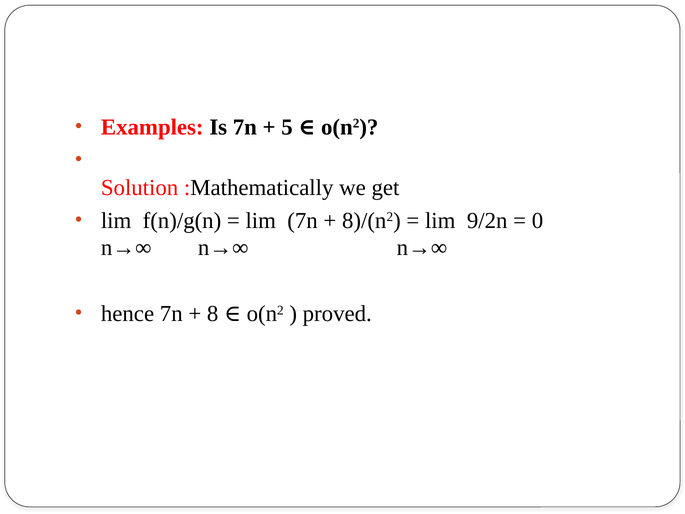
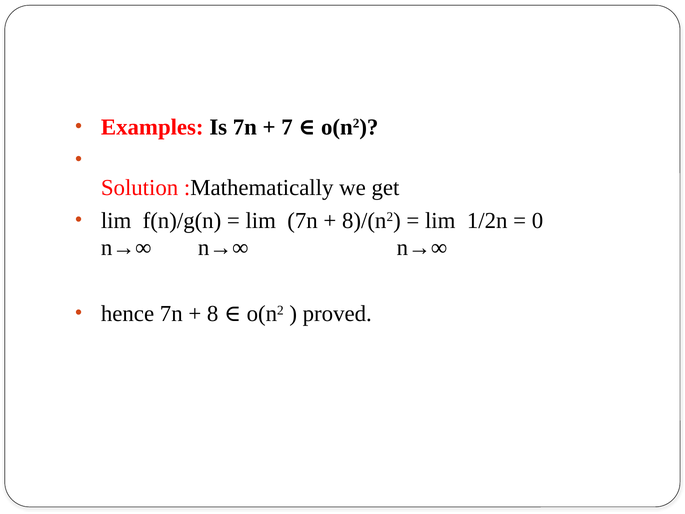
5: 5 -> 7
9/2n: 9/2n -> 1/2n
